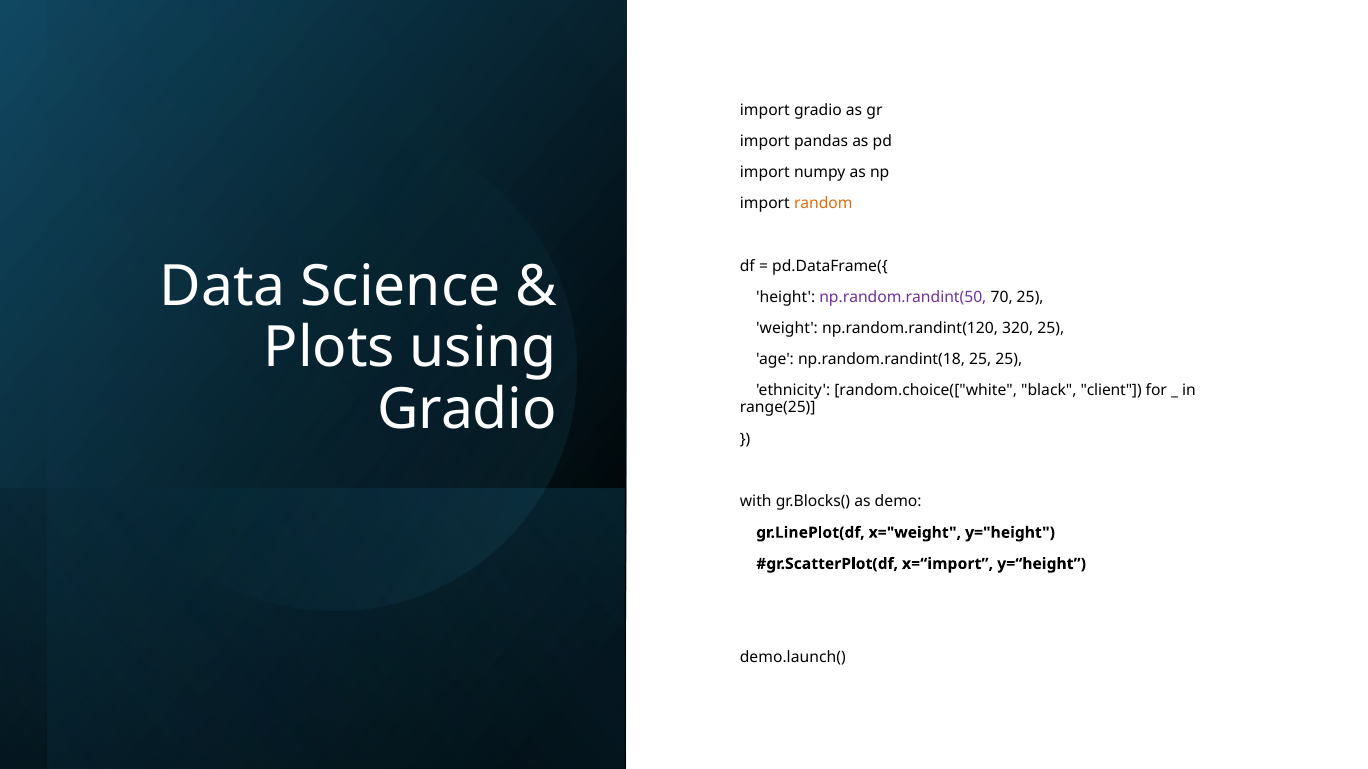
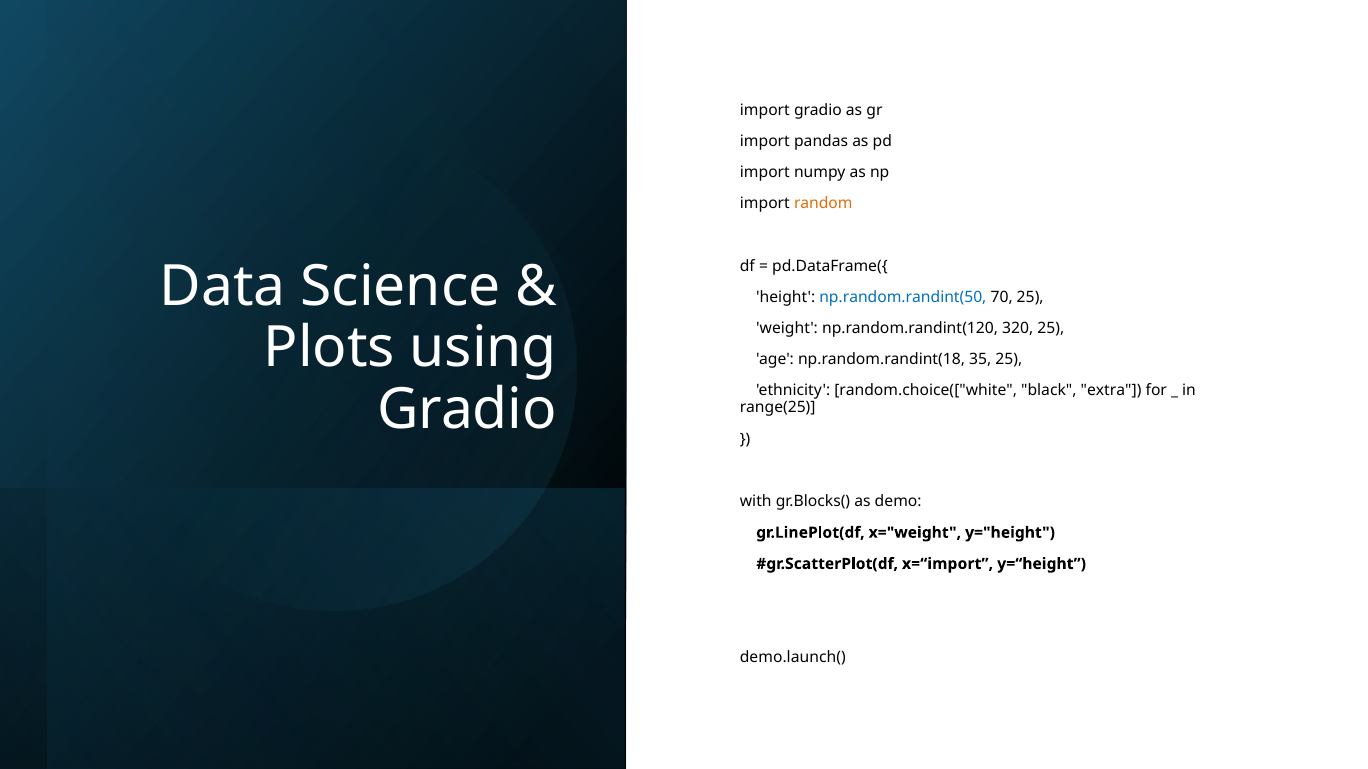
np.random.randint(50 colour: purple -> blue
np.random.randint(18 25: 25 -> 35
client: client -> extra
